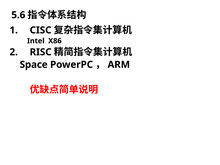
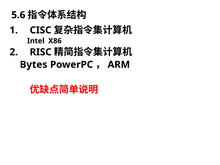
Space: Space -> Bytes
